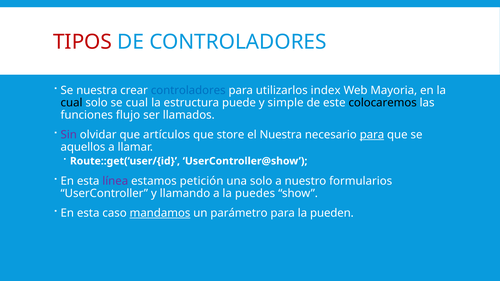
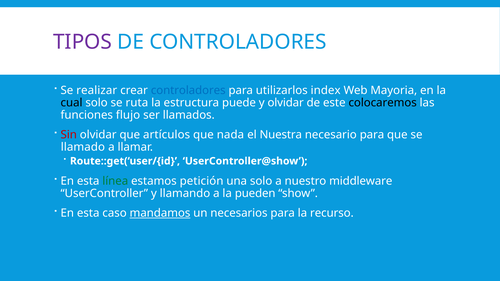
TIPOS colour: red -> purple
Se nuestra: nuestra -> realizar
se cual: cual -> ruta
y simple: simple -> olvidar
Sin colour: purple -> red
store: store -> nada
para at (372, 135) underline: present -> none
aquellos: aquellos -> llamado
línea colour: purple -> green
formularios: formularios -> middleware
puedes: puedes -> pueden
parámetro: parámetro -> necesarios
pueden: pueden -> recurso
